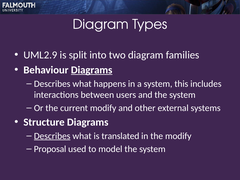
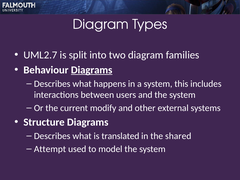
UML2.9: UML2.9 -> UML2.7
Describes at (52, 136) underline: present -> none
the modify: modify -> shared
Proposal: Proposal -> Attempt
